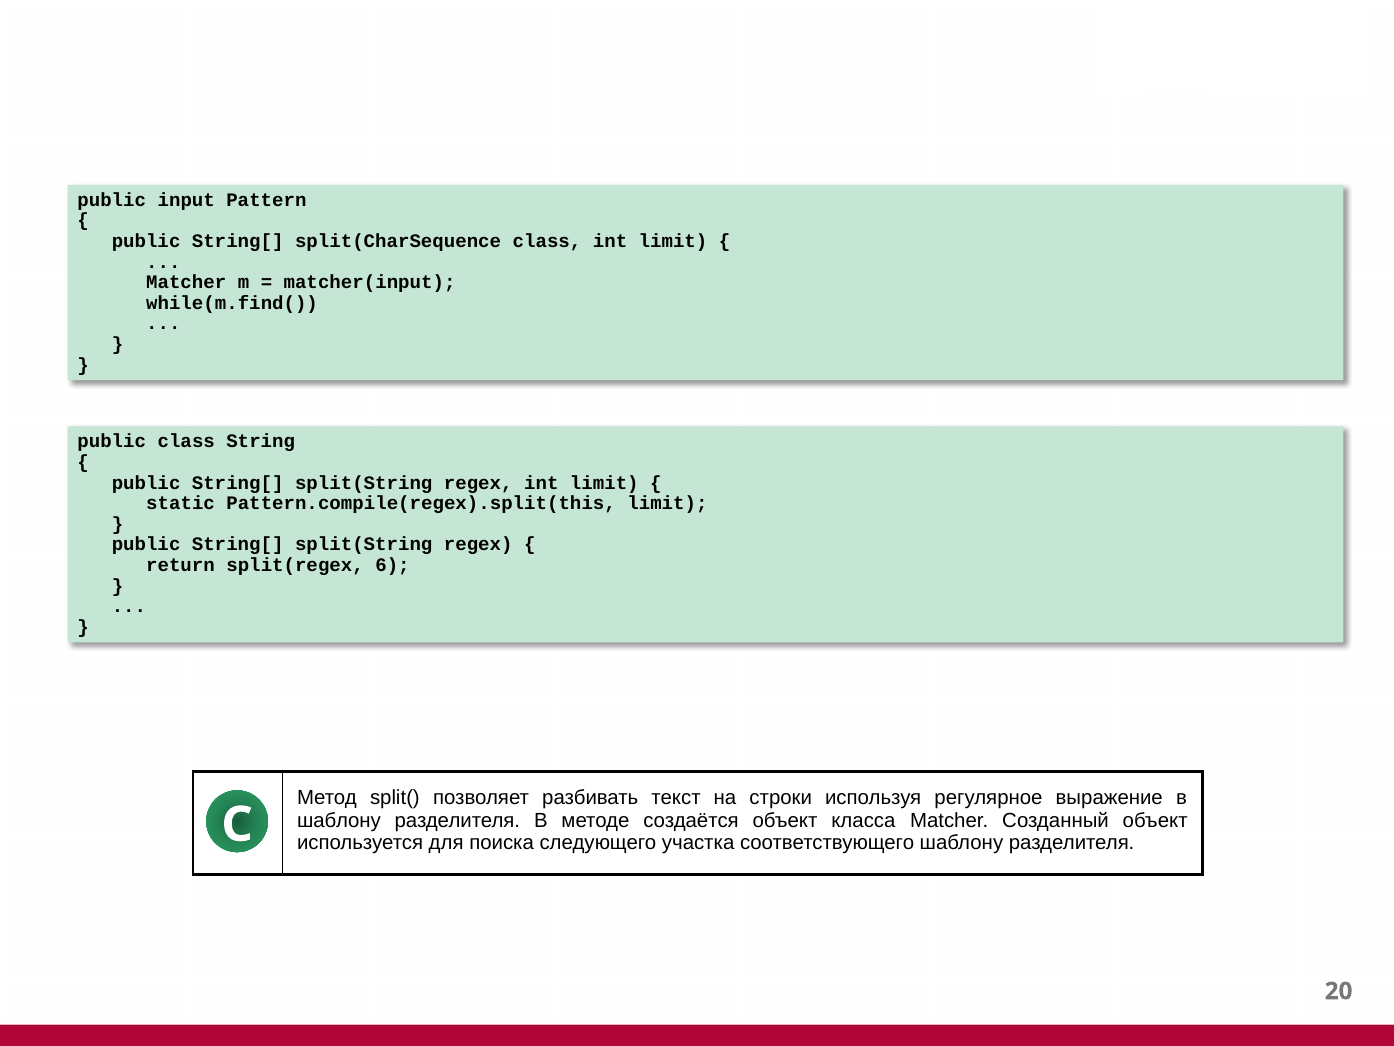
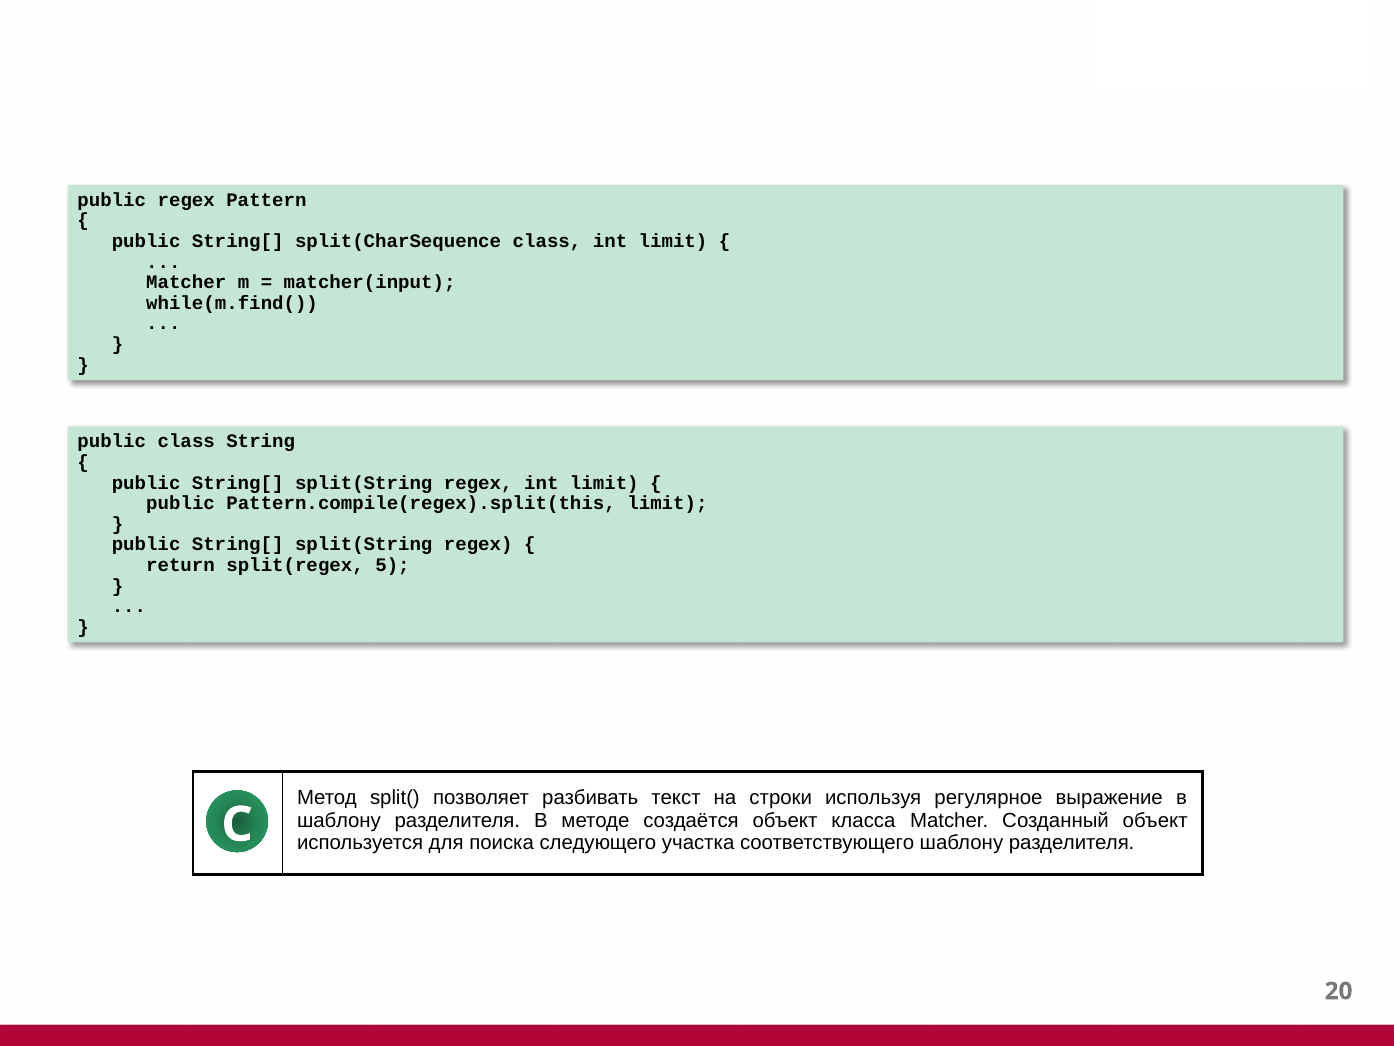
public input: input -> regex
static at (181, 503): static -> public
6: 6 -> 5
